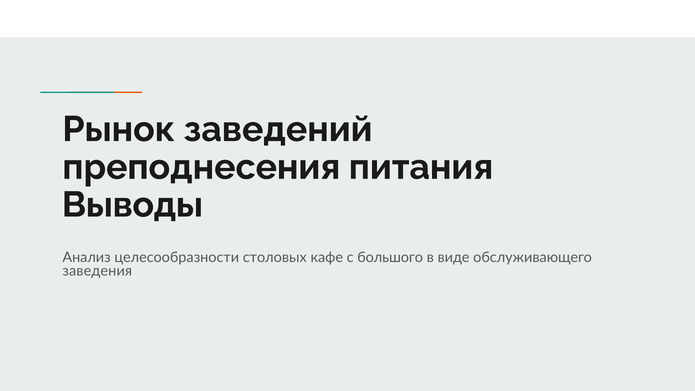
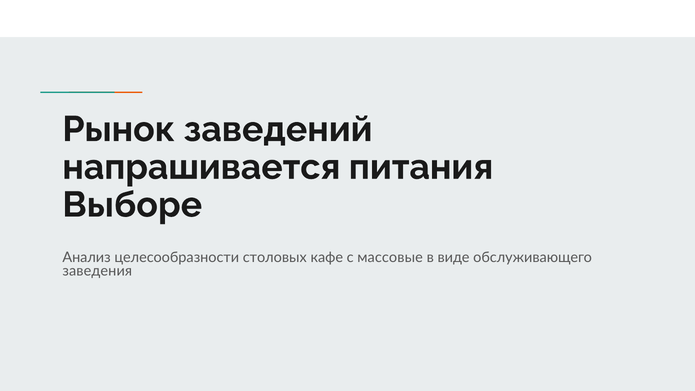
преподнесения: преподнесения -> напрашивается
Выводы: Выводы -> Выборе
большого: большого -> массовые
